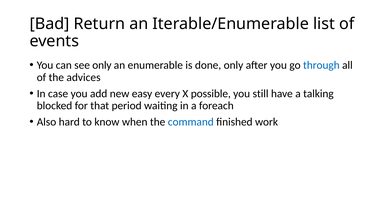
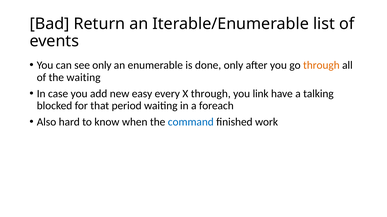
through at (321, 65) colour: blue -> orange
the advices: advices -> waiting
X possible: possible -> through
still: still -> link
